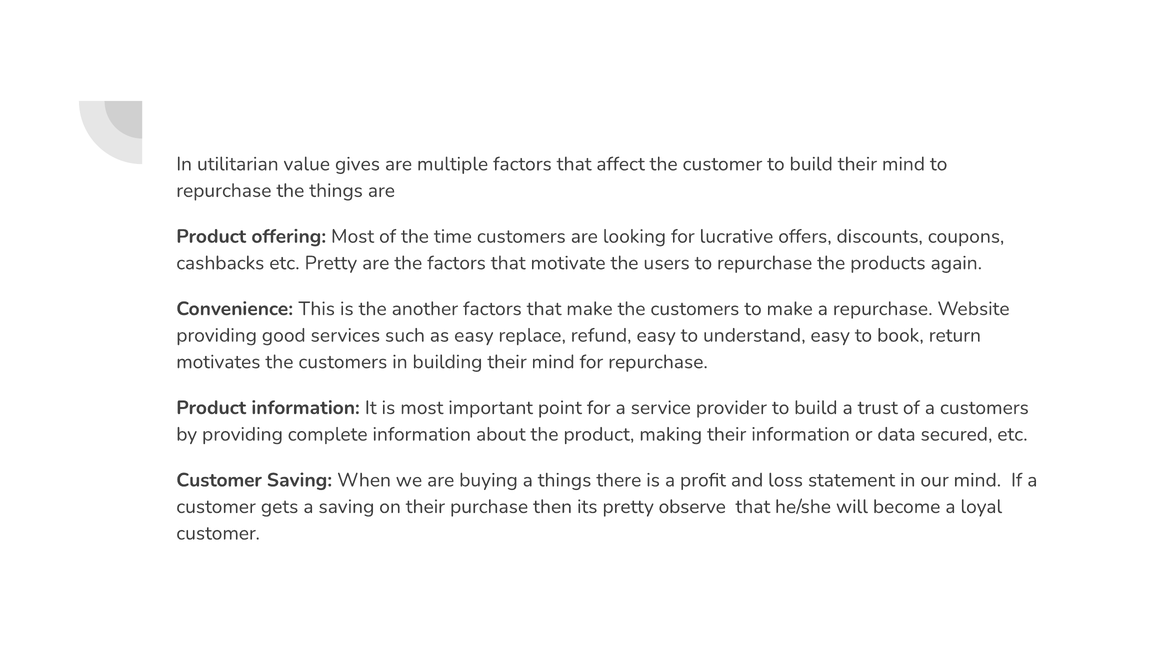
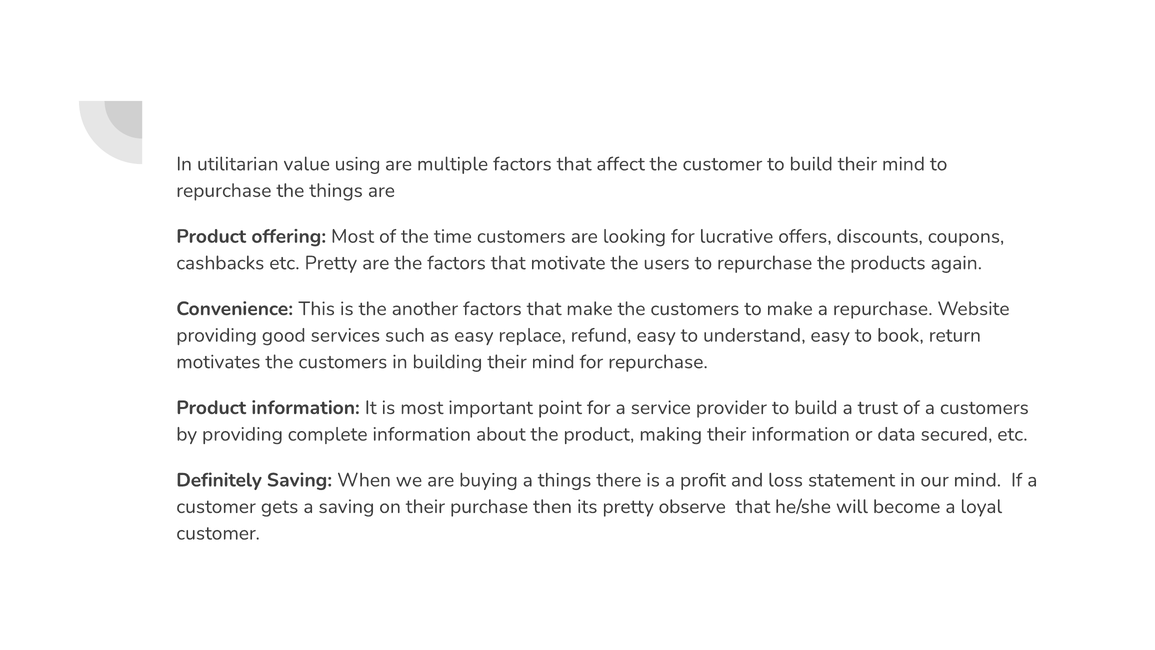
gives: gives -> using
Customer at (219, 480): Customer -> Definitely
